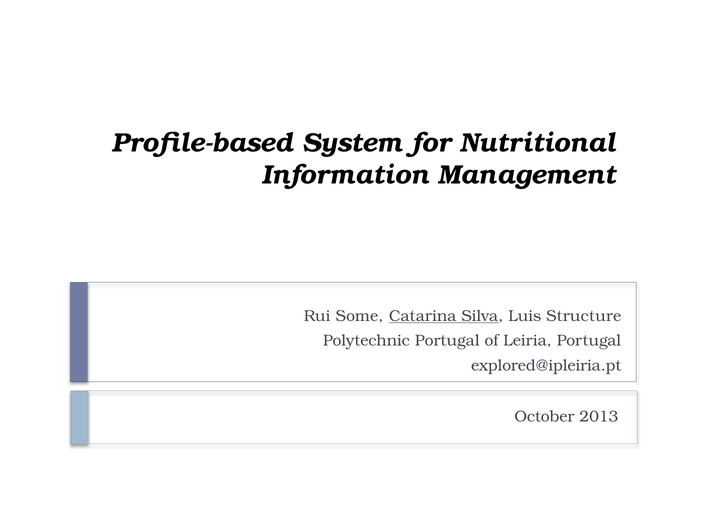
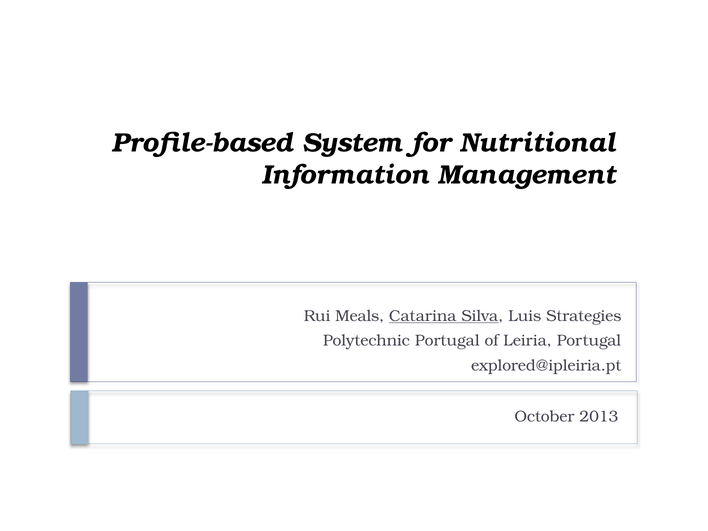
Some: Some -> Meals
Structure: Structure -> Strategies
